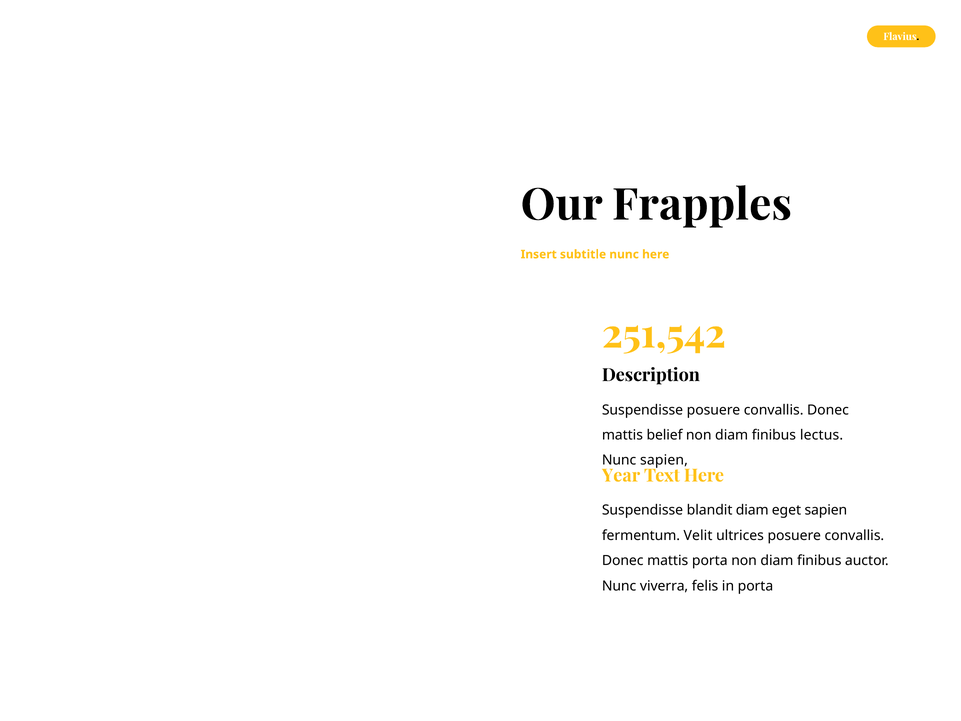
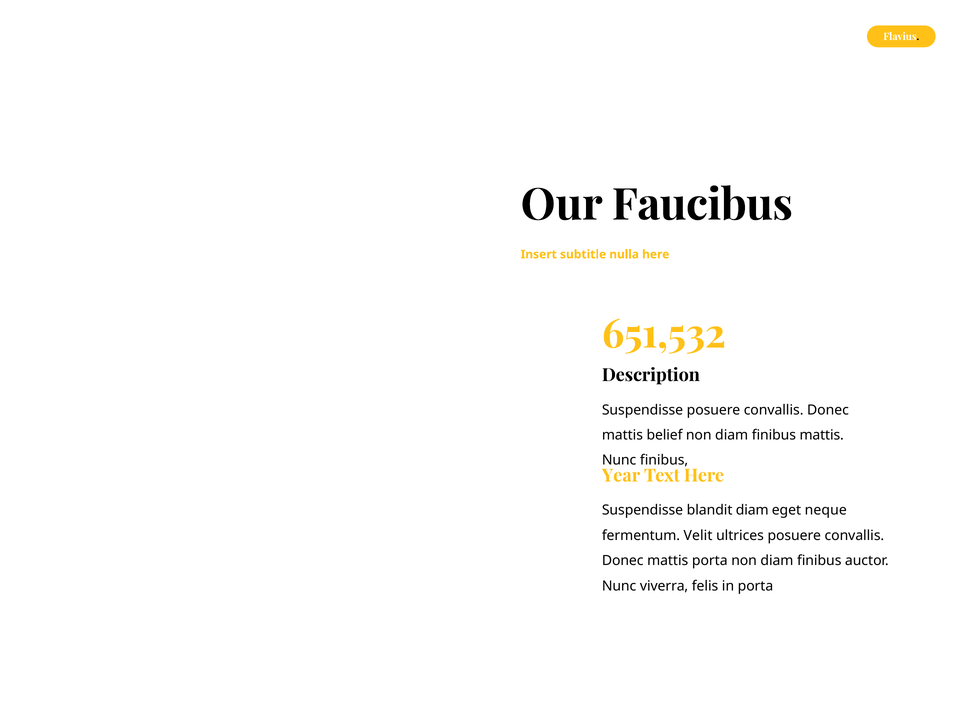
Frapples: Frapples -> Faucibus
subtitle nunc: nunc -> nulla
251,542: 251,542 -> 651,532
finibus lectus: lectus -> mattis
Nunc sapien: sapien -> finibus
eget sapien: sapien -> neque
